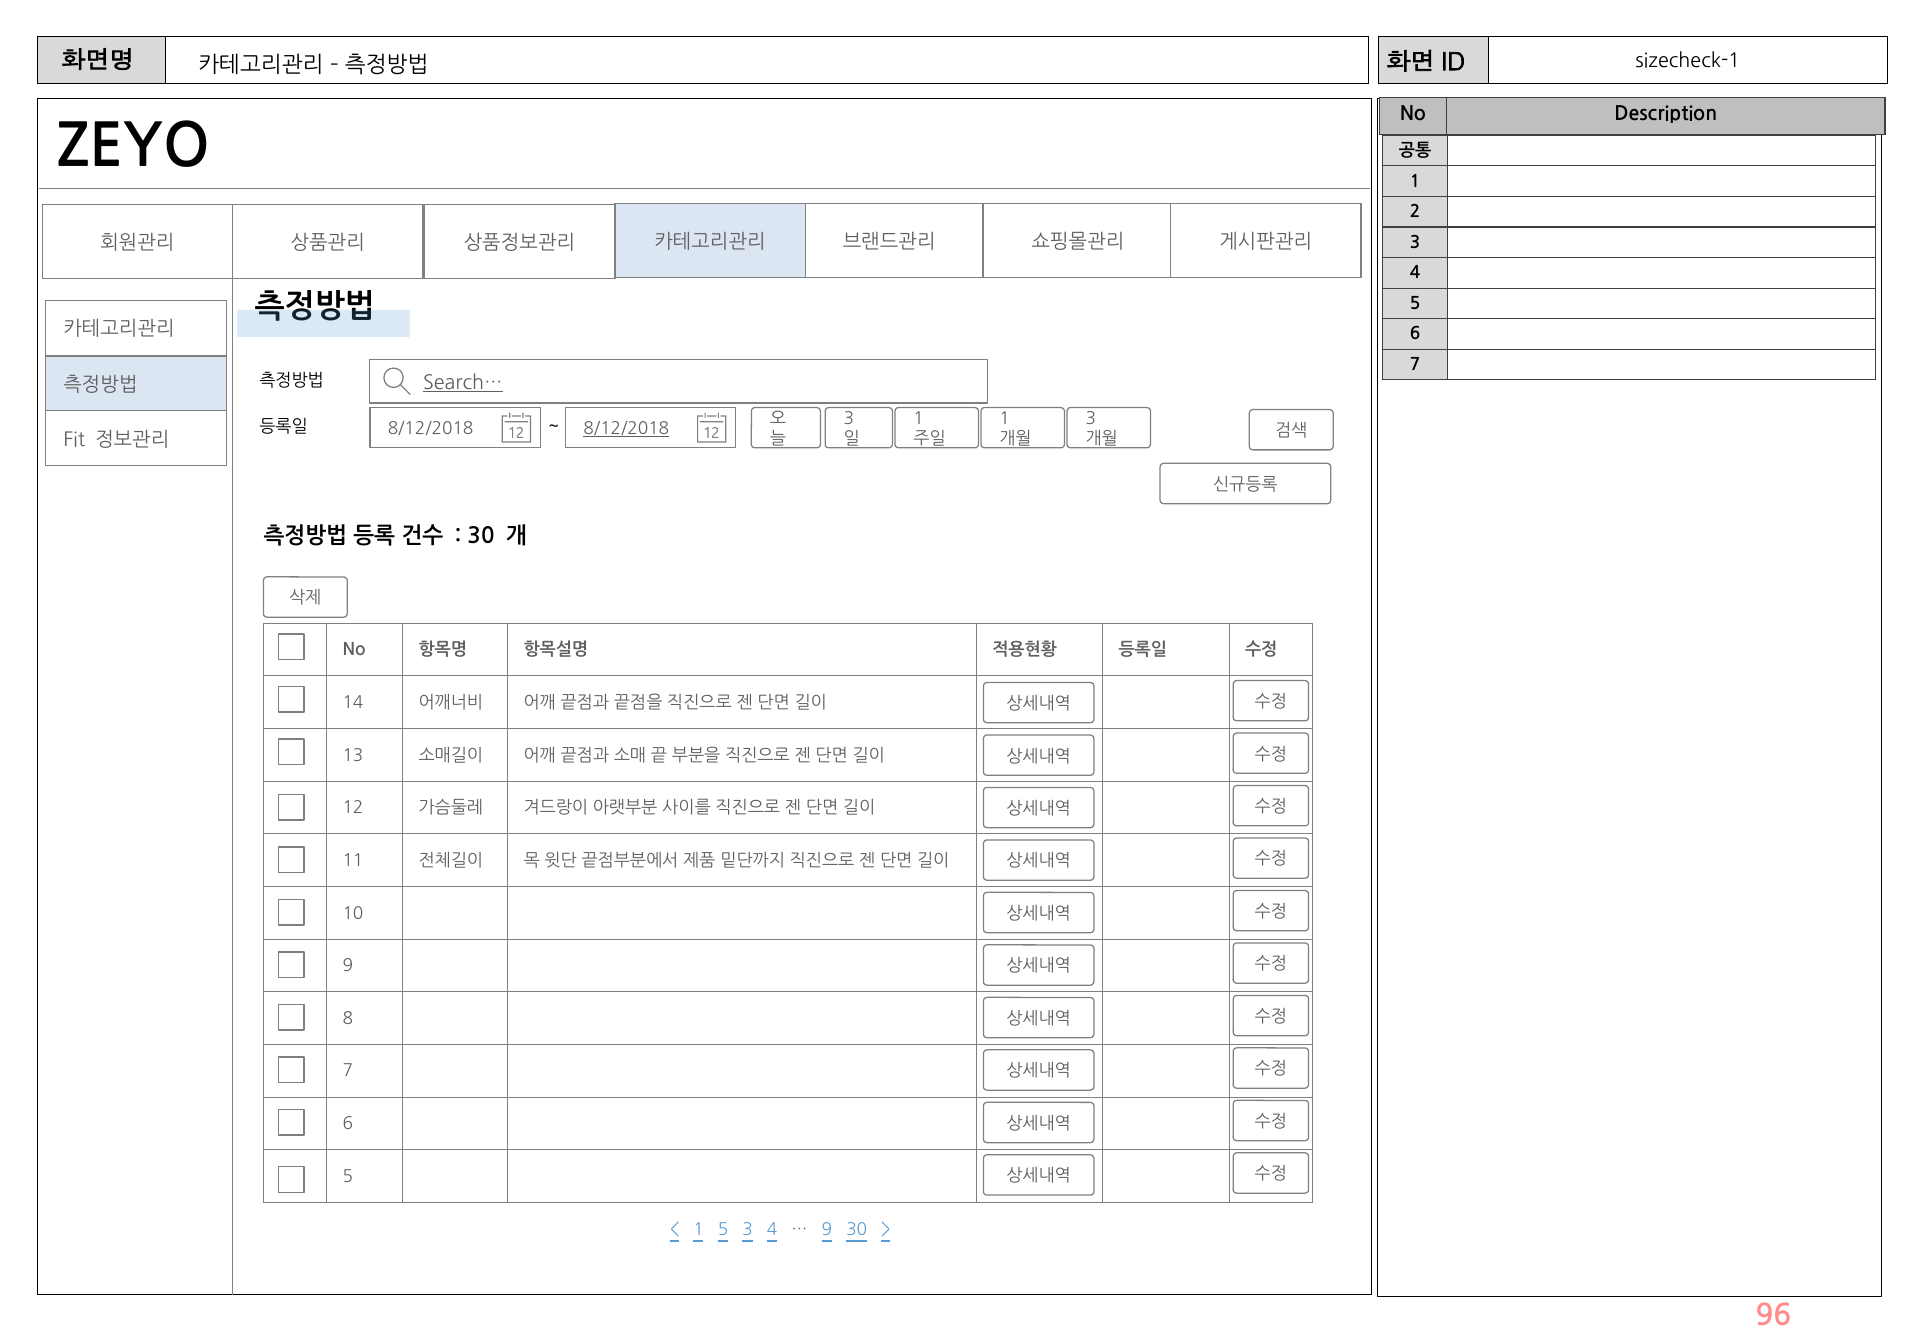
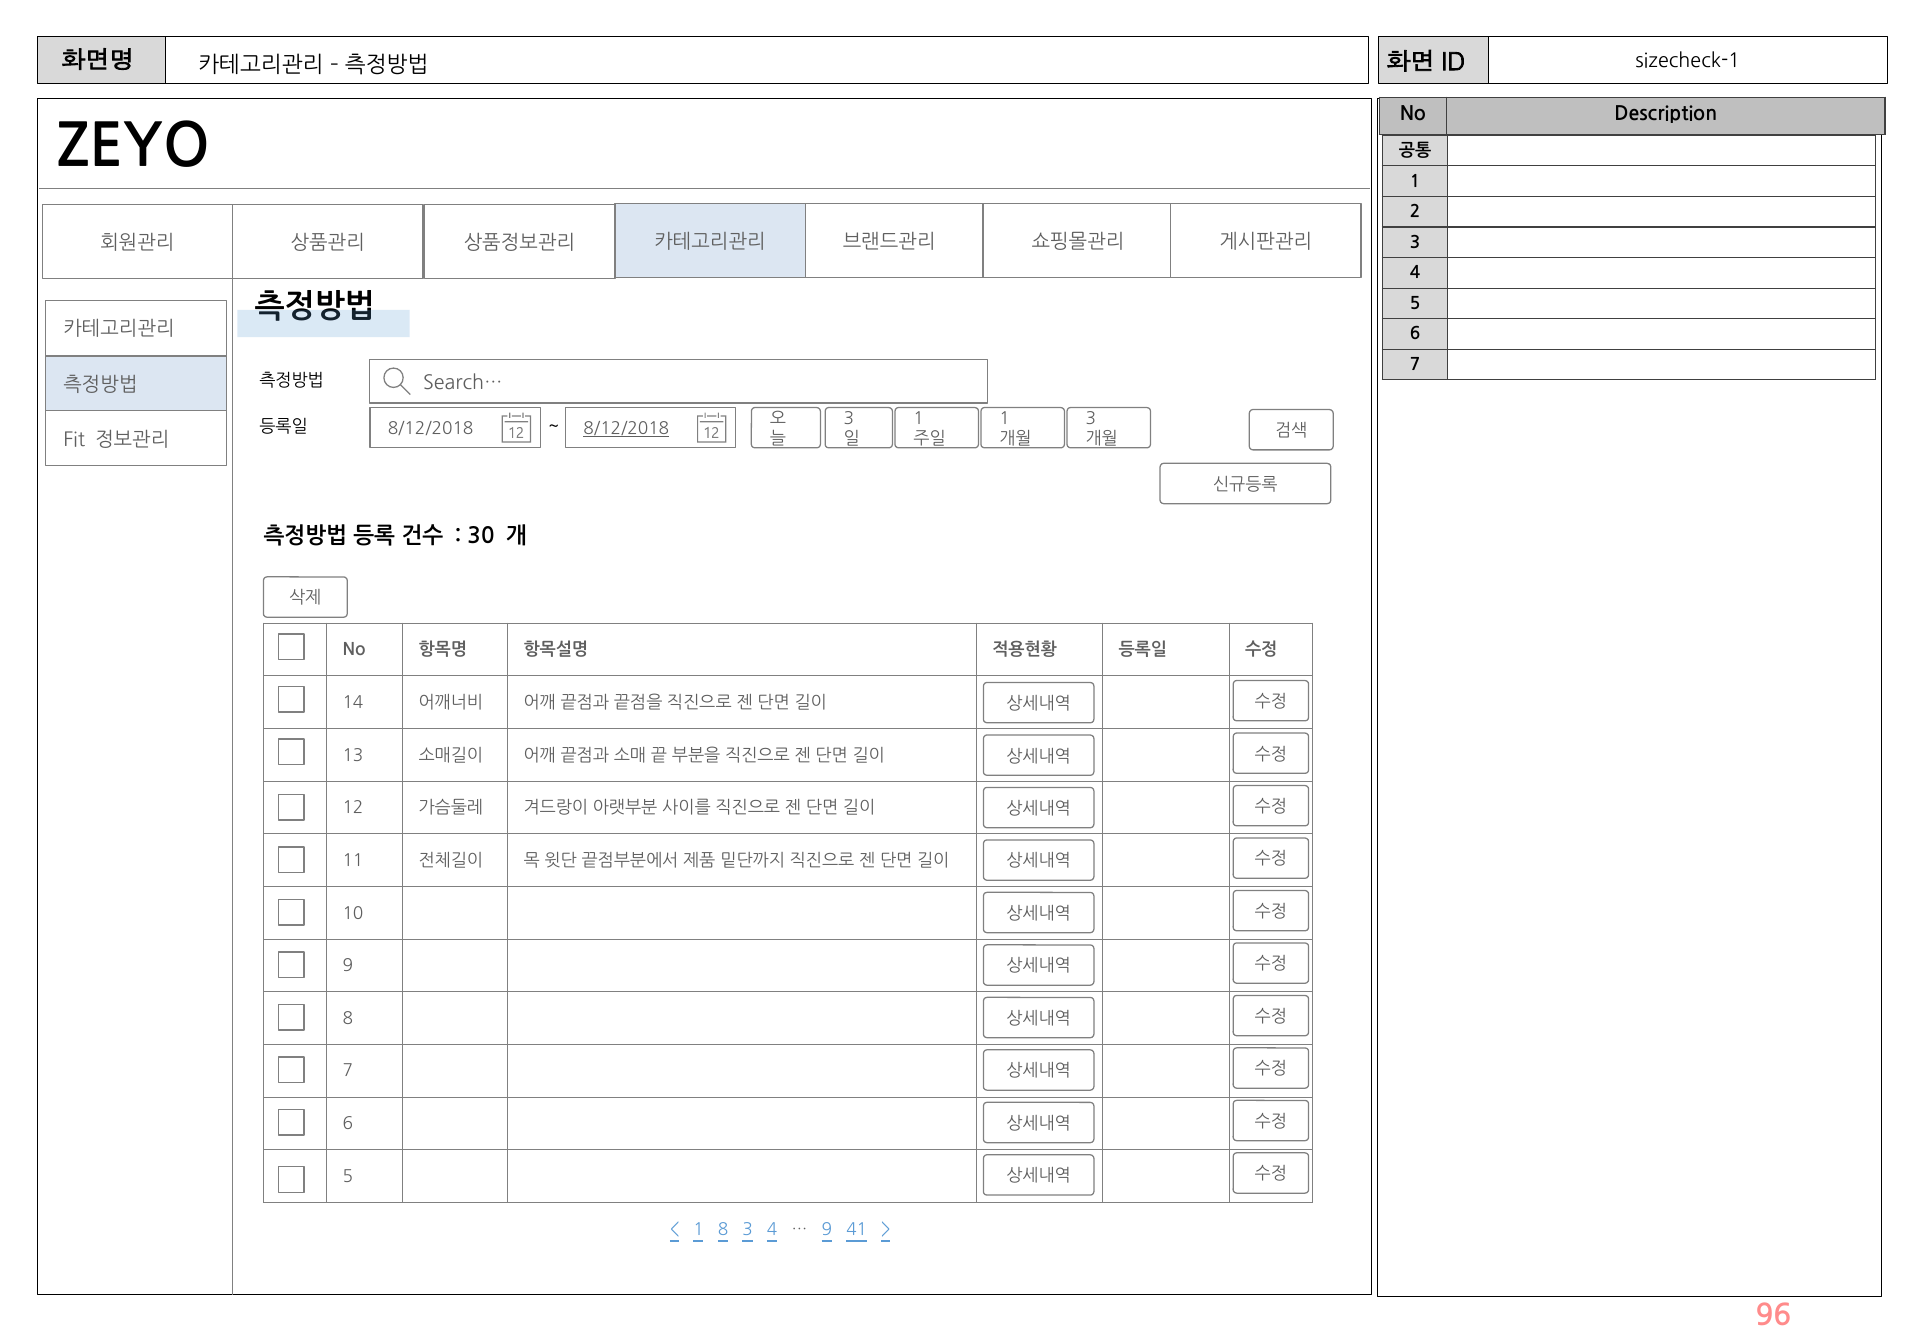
Search… underline: present -> none
1 5: 5 -> 8
9 30: 30 -> 41
